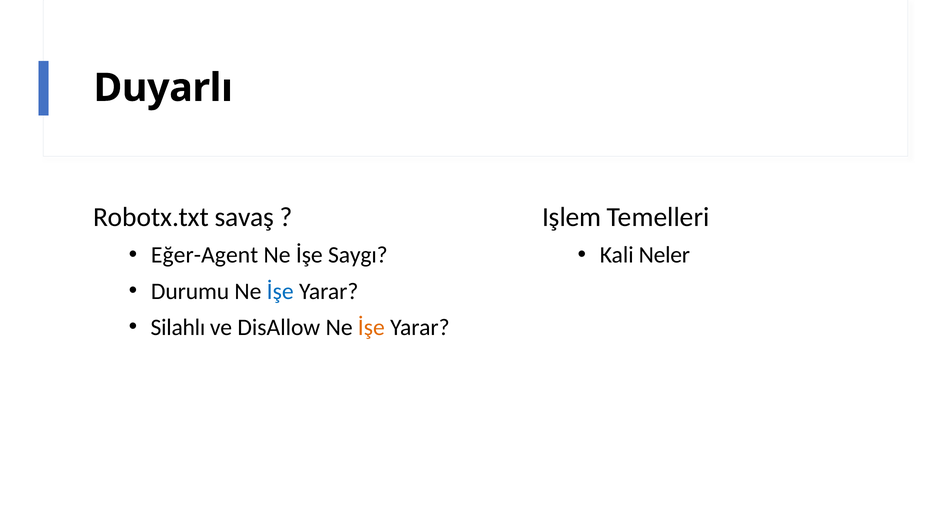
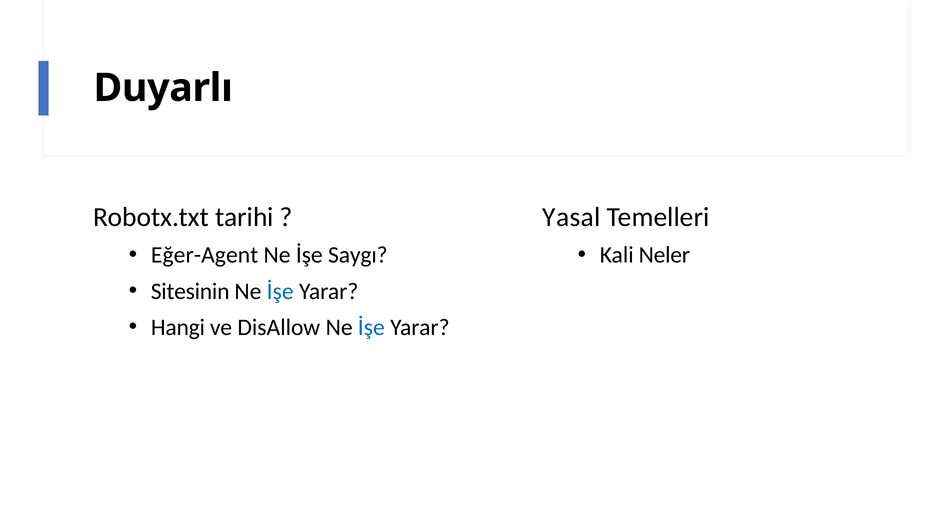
savaş: savaş -> tarihi
Işlem: Işlem -> Yasal
Durumu: Durumu -> Sitesinin
Silahlı: Silahlı -> Hangi
İşe at (371, 327) colour: orange -> blue
